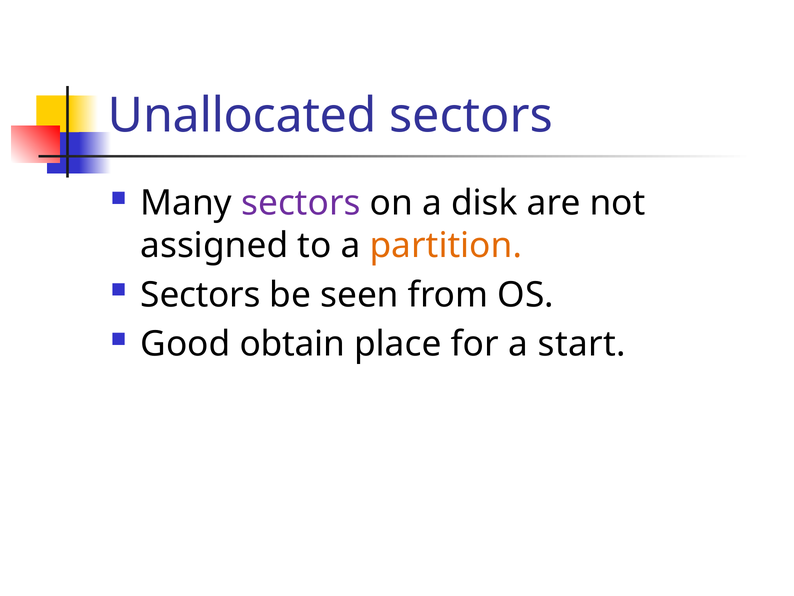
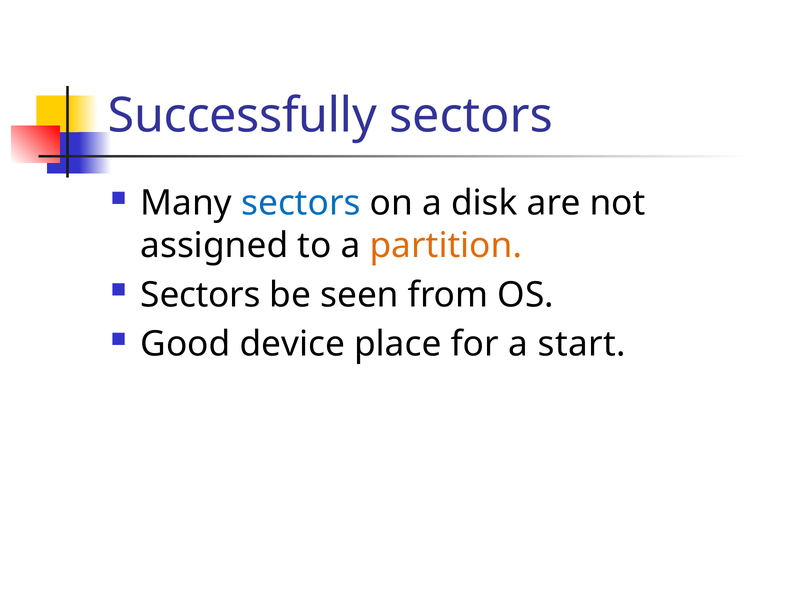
Unallocated: Unallocated -> Successfully
sectors at (301, 203) colour: purple -> blue
obtain: obtain -> device
